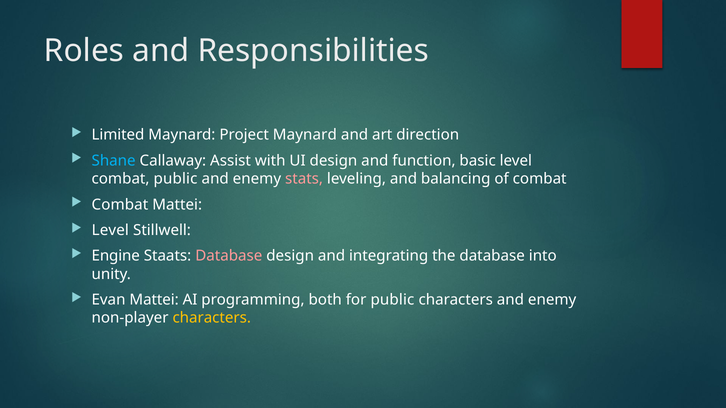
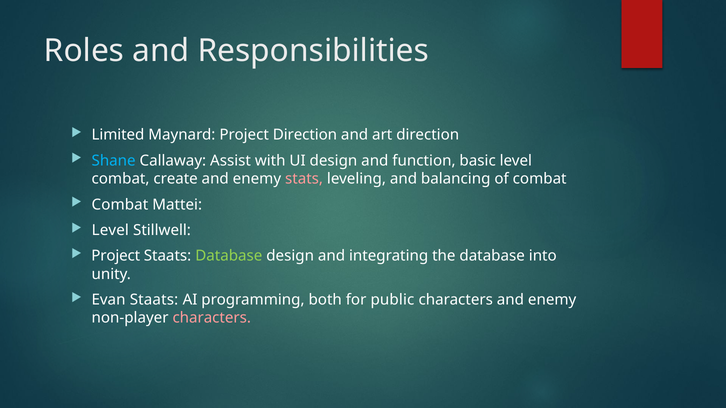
Project Maynard: Maynard -> Direction
combat public: public -> create
Engine at (116, 256): Engine -> Project
Database at (229, 256) colour: pink -> light green
Evan Mattei: Mattei -> Staats
characters at (212, 318) colour: yellow -> pink
